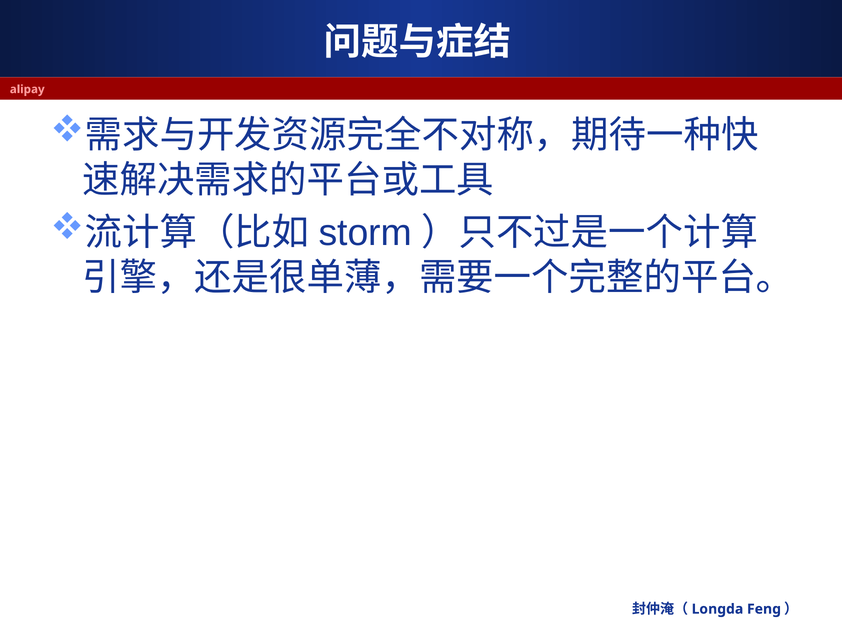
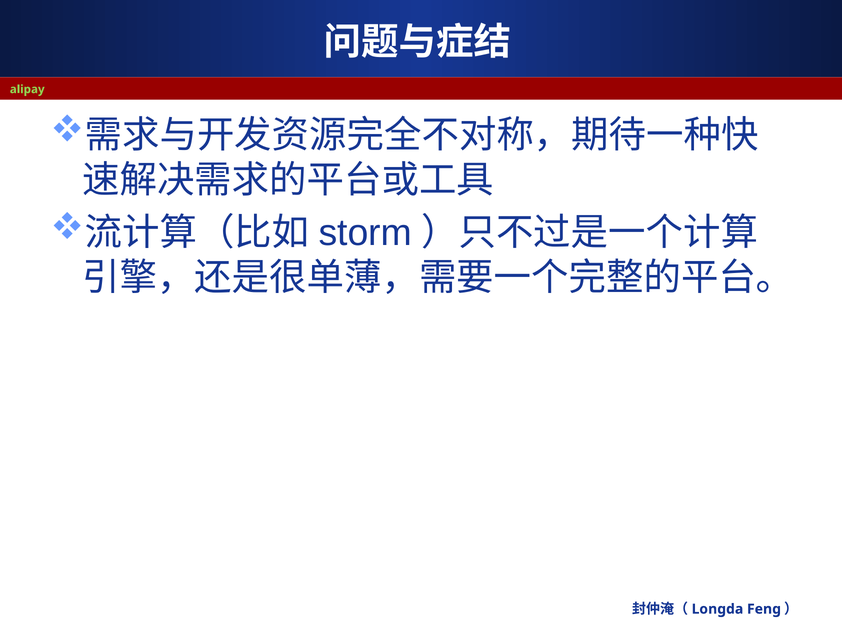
alipay colour: pink -> light green
